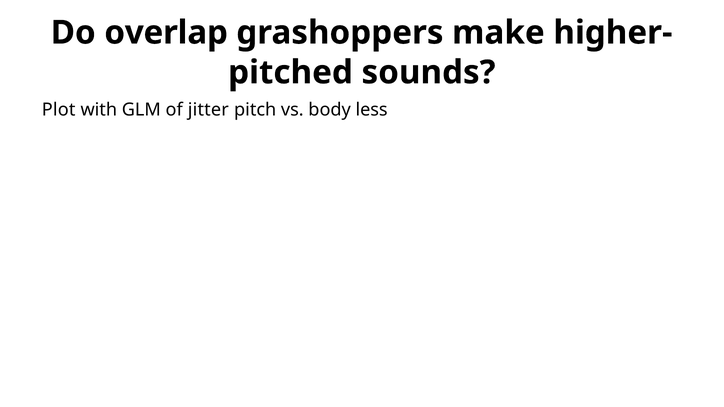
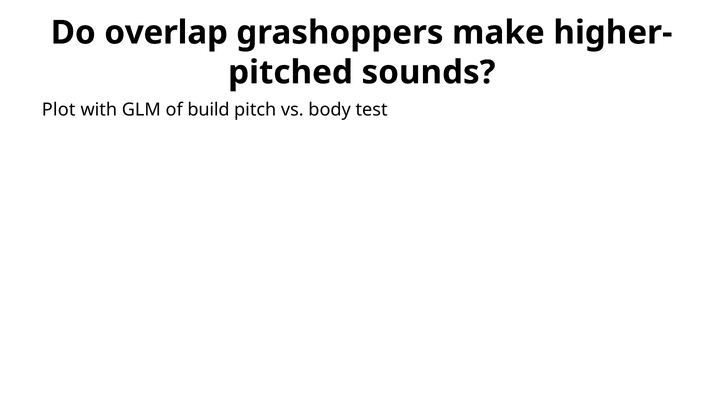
jitter: jitter -> build
less: less -> test
